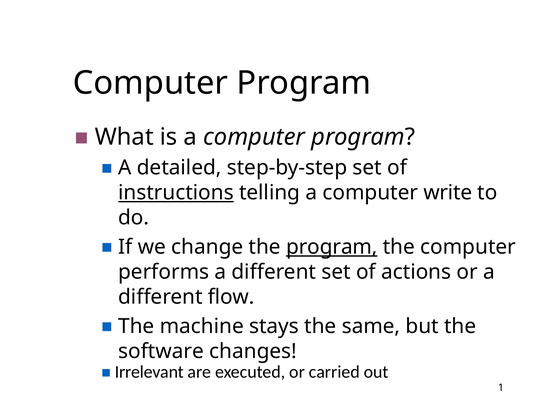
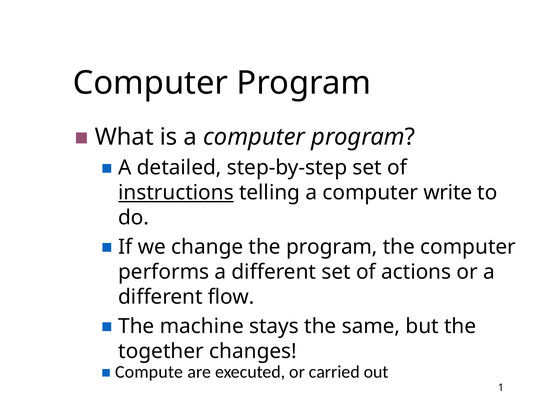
program at (332, 247) underline: present -> none
software: software -> together
Irrelevant: Irrelevant -> Compute
